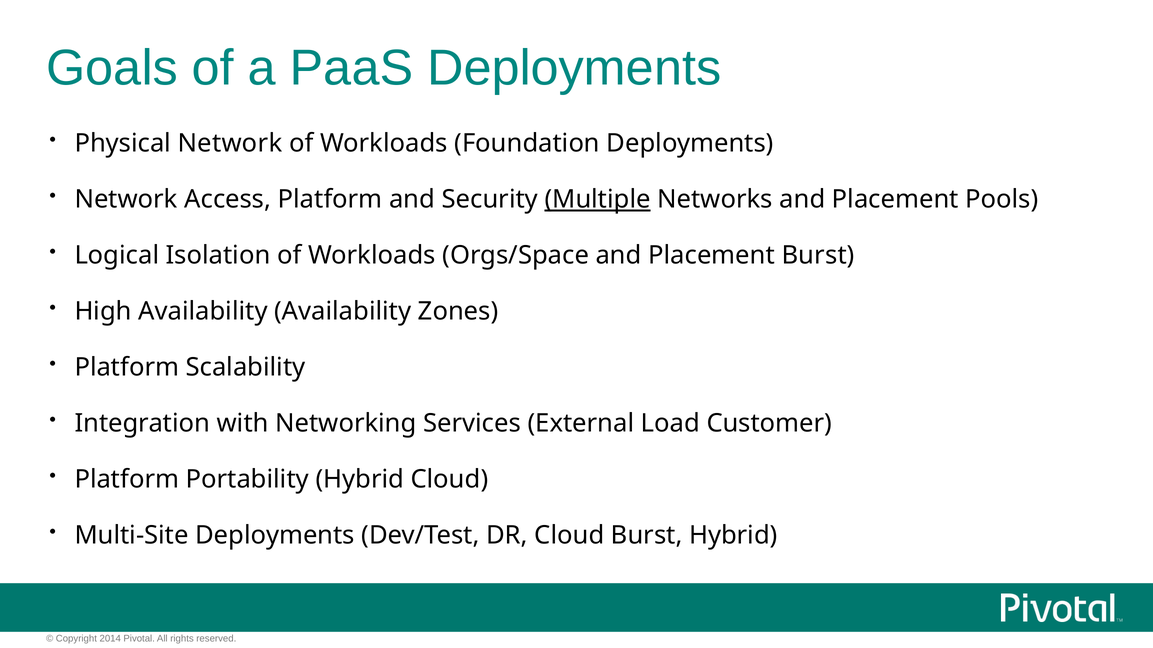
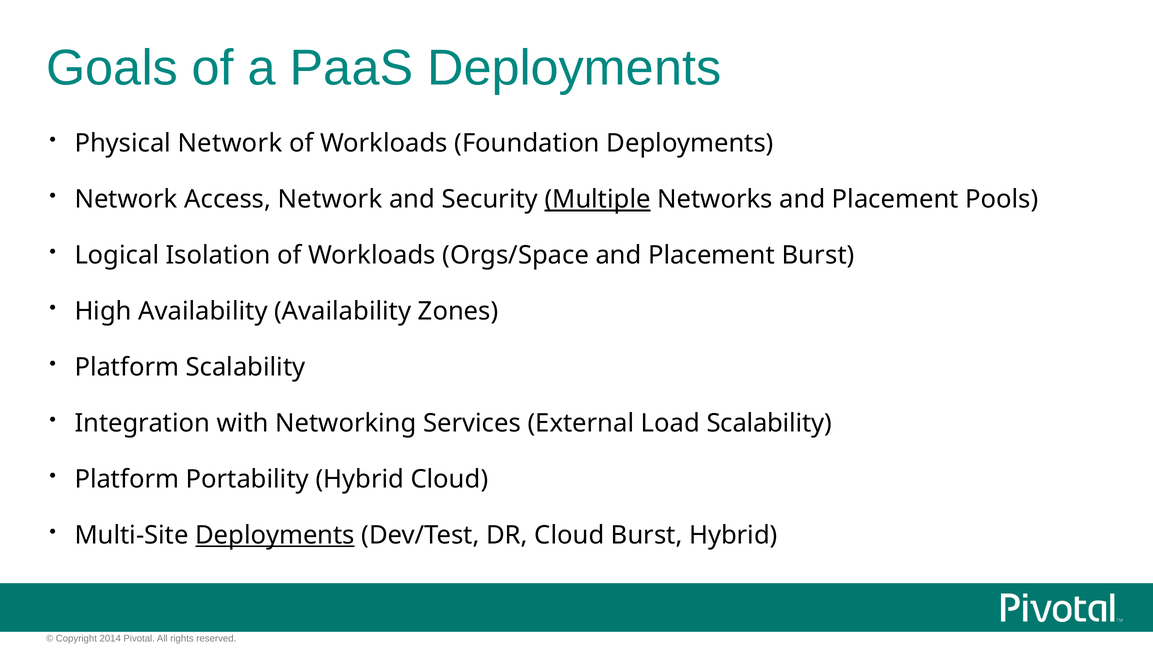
Access Platform: Platform -> Network
Load Customer: Customer -> Scalability
Deployments at (275, 536) underline: none -> present
